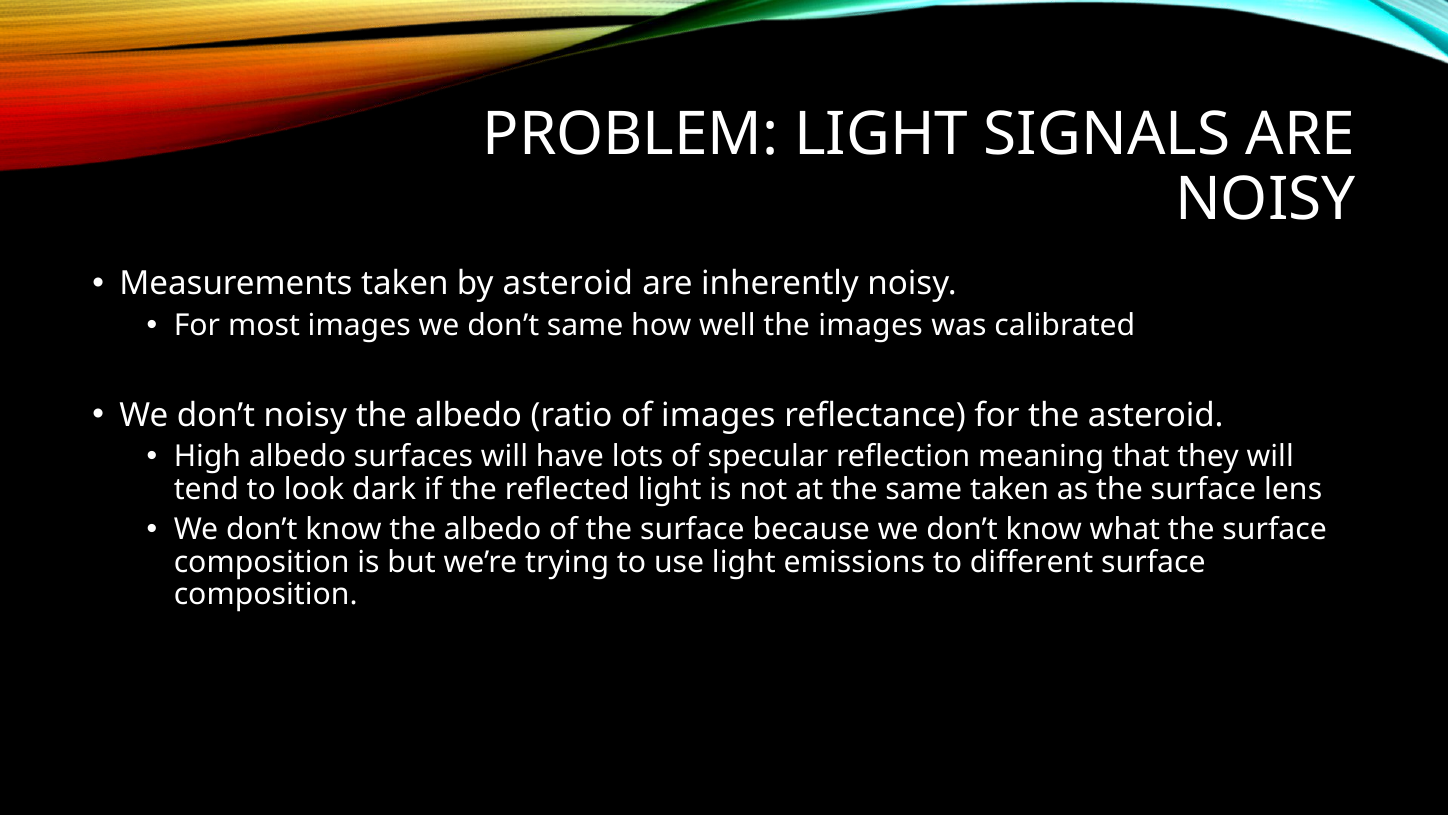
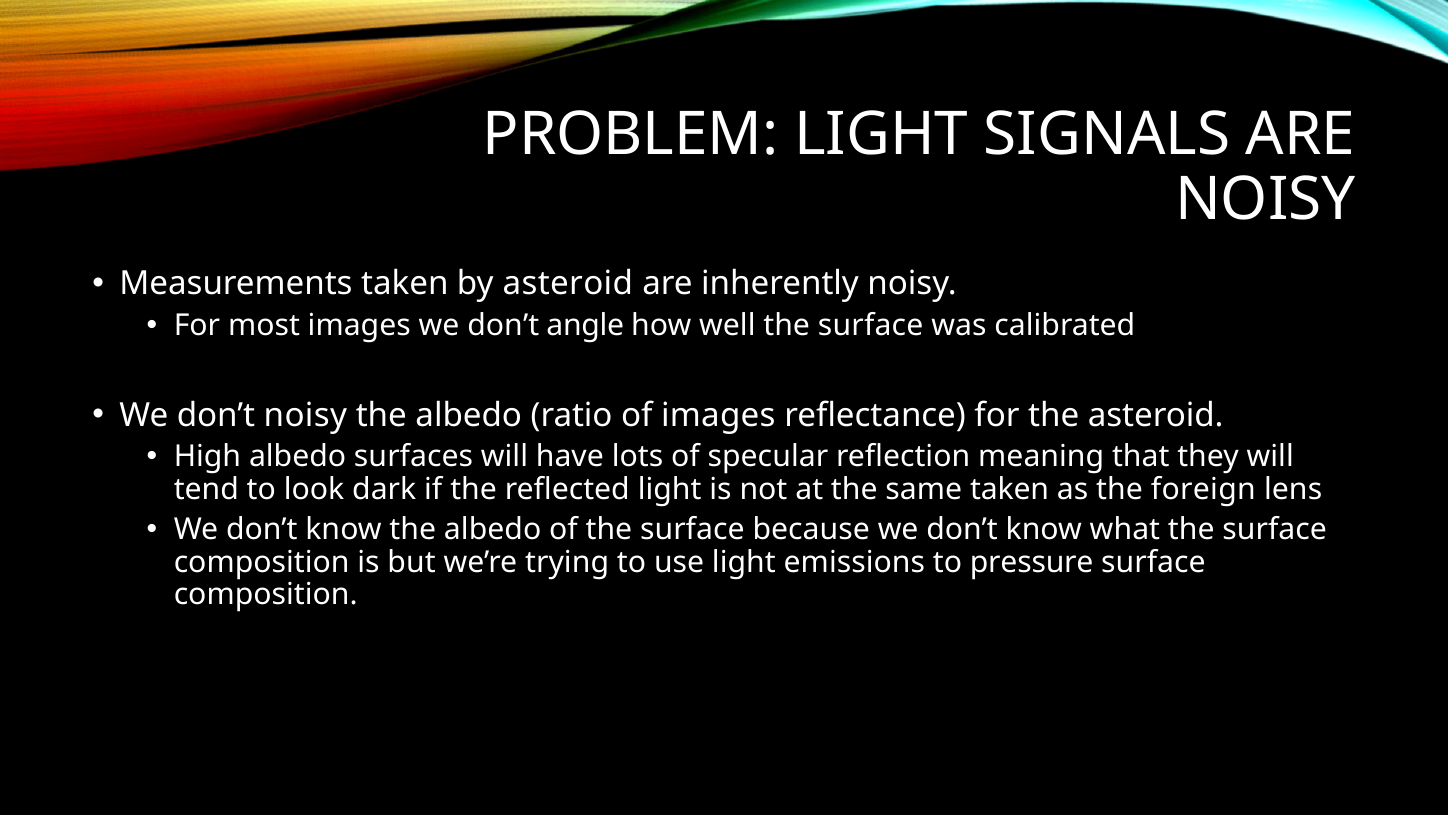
don’t same: same -> angle
well the images: images -> surface
as the surface: surface -> foreign
different: different -> pressure
